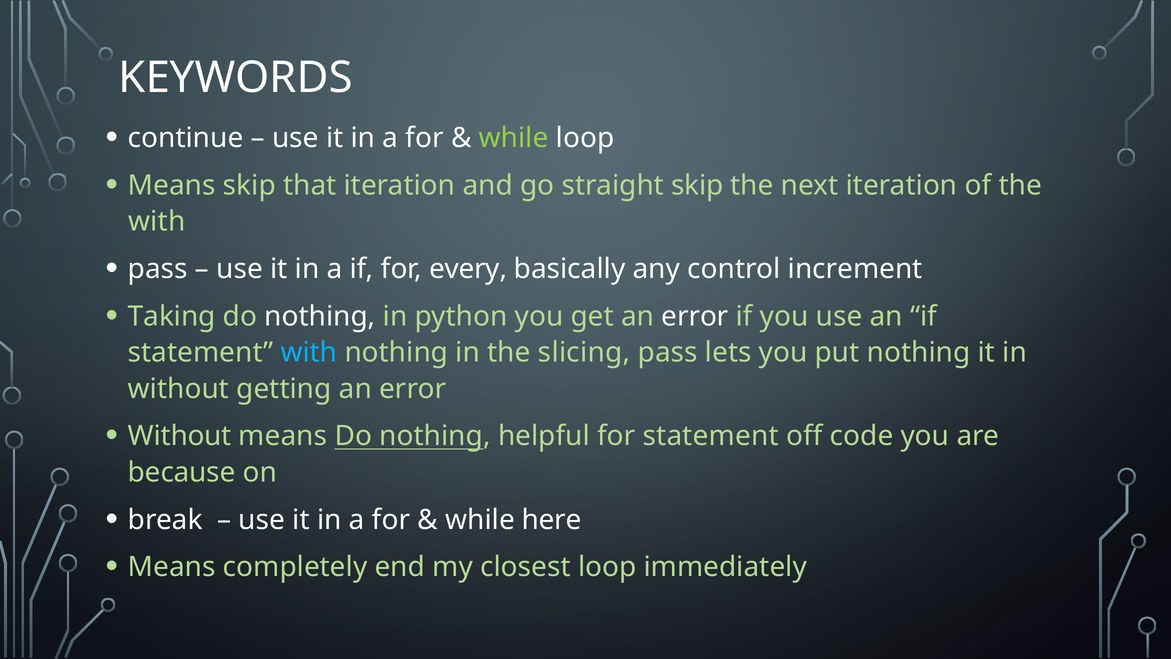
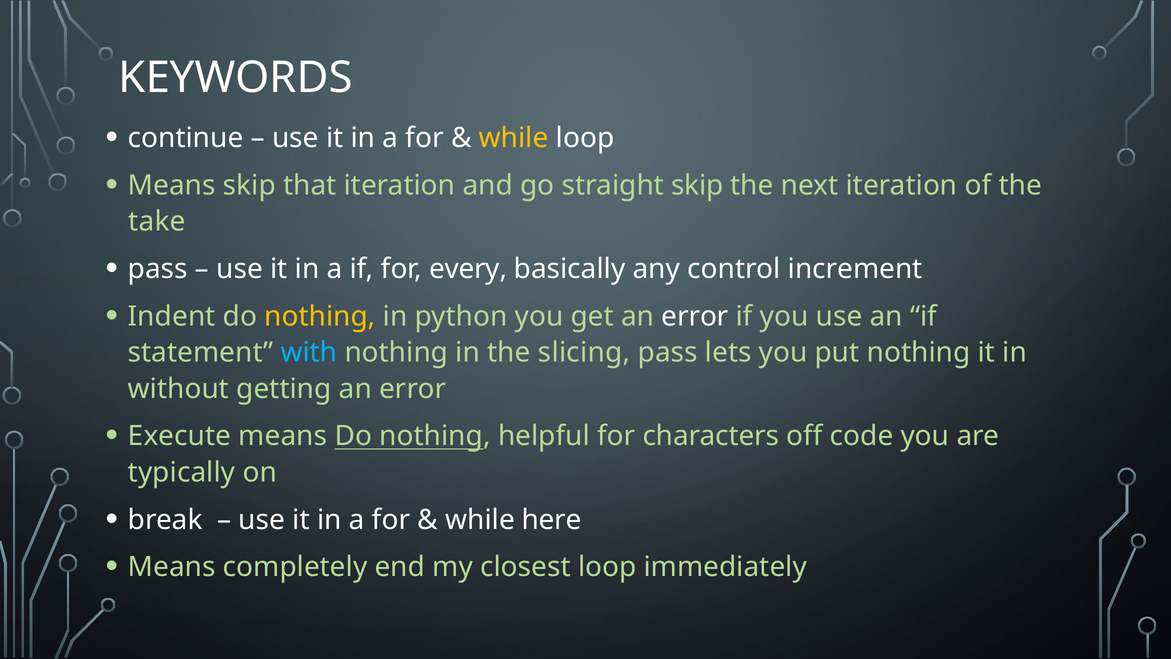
while at (514, 138) colour: light green -> yellow
with at (157, 222): with -> take
Taking: Taking -> Indent
nothing at (320, 316) colour: white -> yellow
Without at (180, 436): Without -> Execute
for statement: statement -> characters
because: because -> typically
